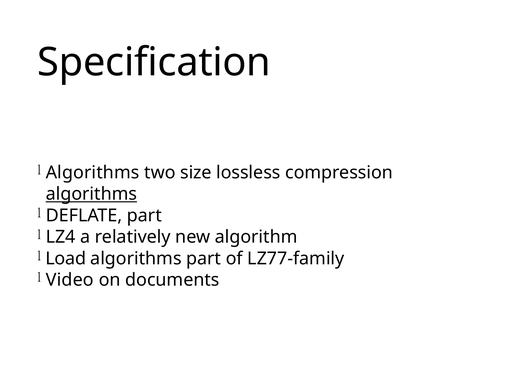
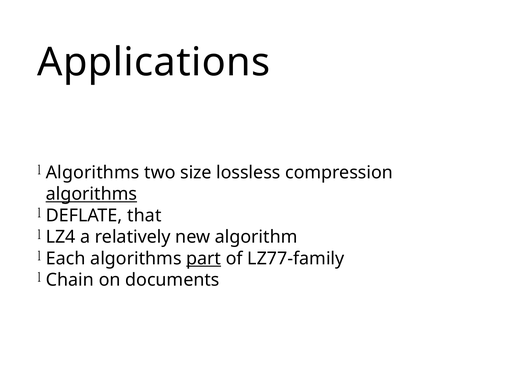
Specification: Specification -> Applications
DEFLATE part: part -> that
Load: Load -> Each
part at (204, 258) underline: none -> present
Video: Video -> Chain
